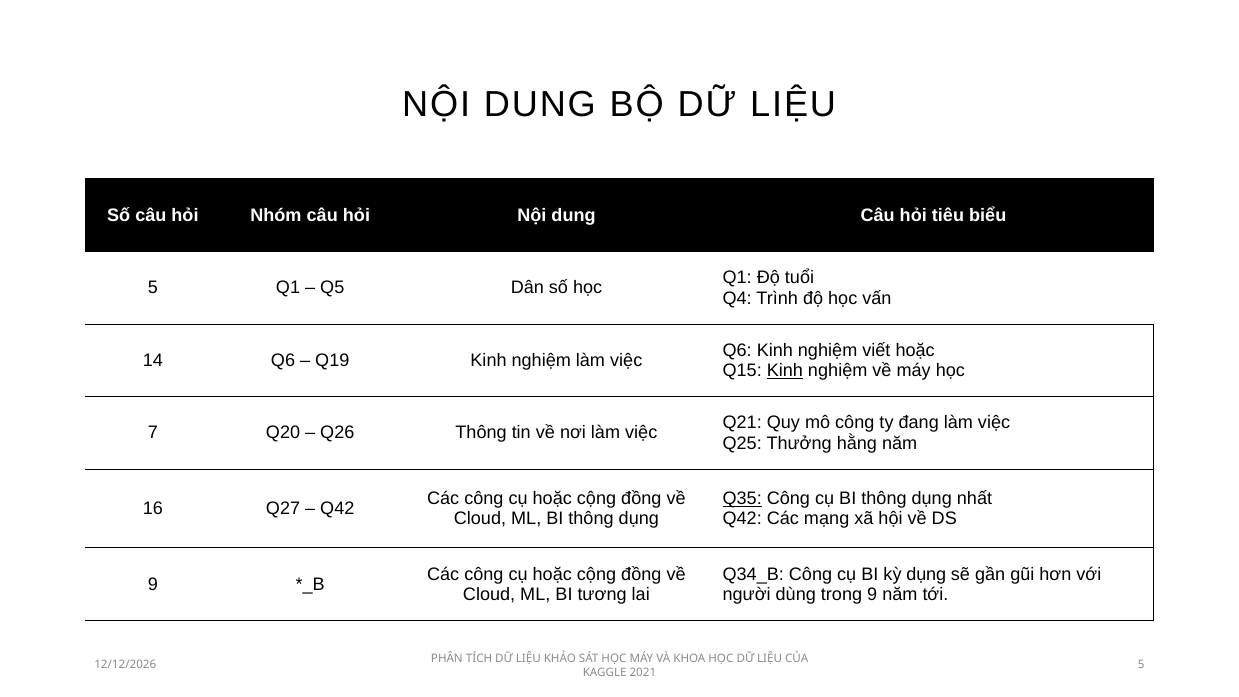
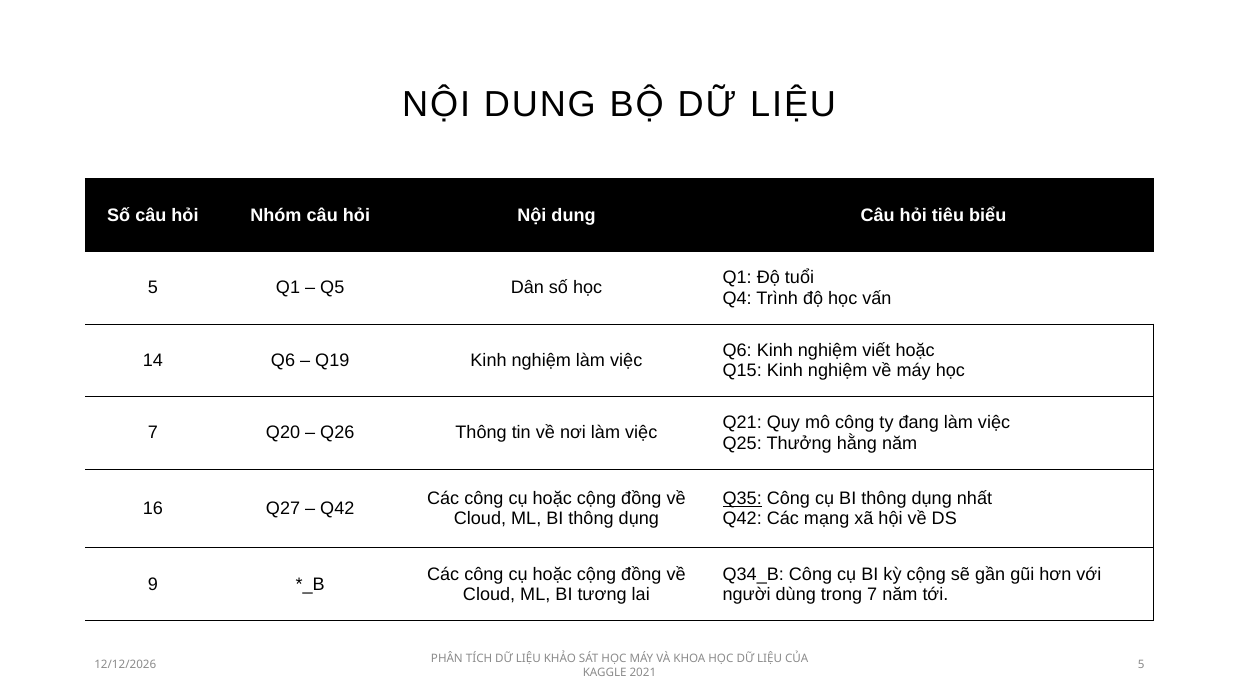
Kinh at (785, 371) underline: present -> none
kỳ dụng: dụng -> cộng
trong 9: 9 -> 7
